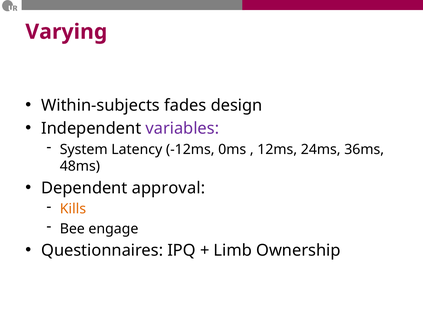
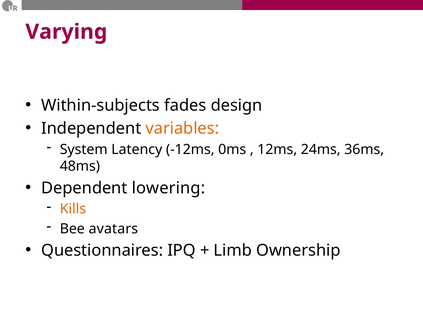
variables colour: purple -> orange
approval: approval -> lowering
engage: engage -> avatars
